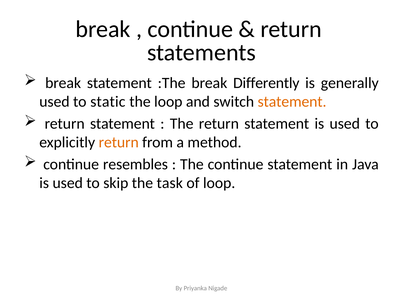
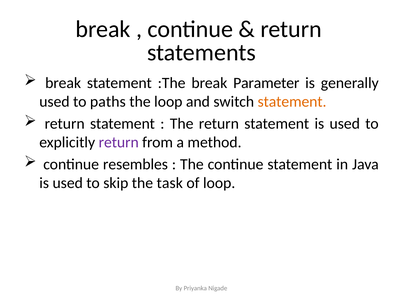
Differently: Differently -> Parameter
static: static -> paths
return at (119, 142) colour: orange -> purple
